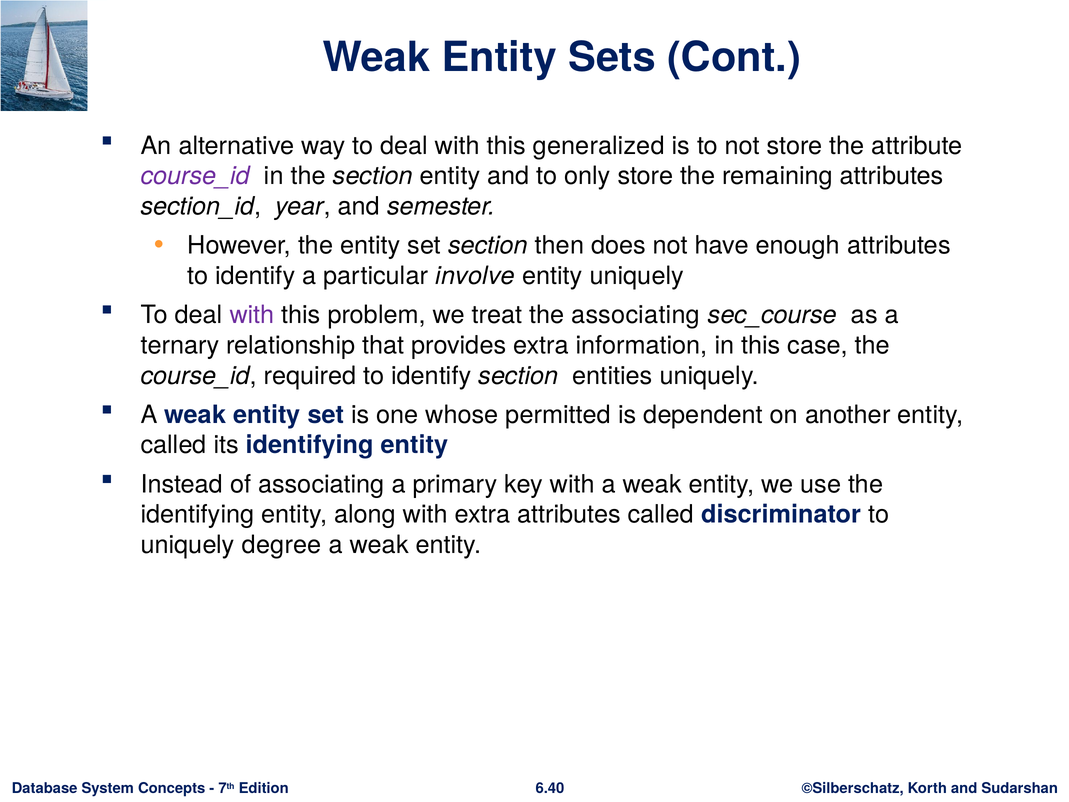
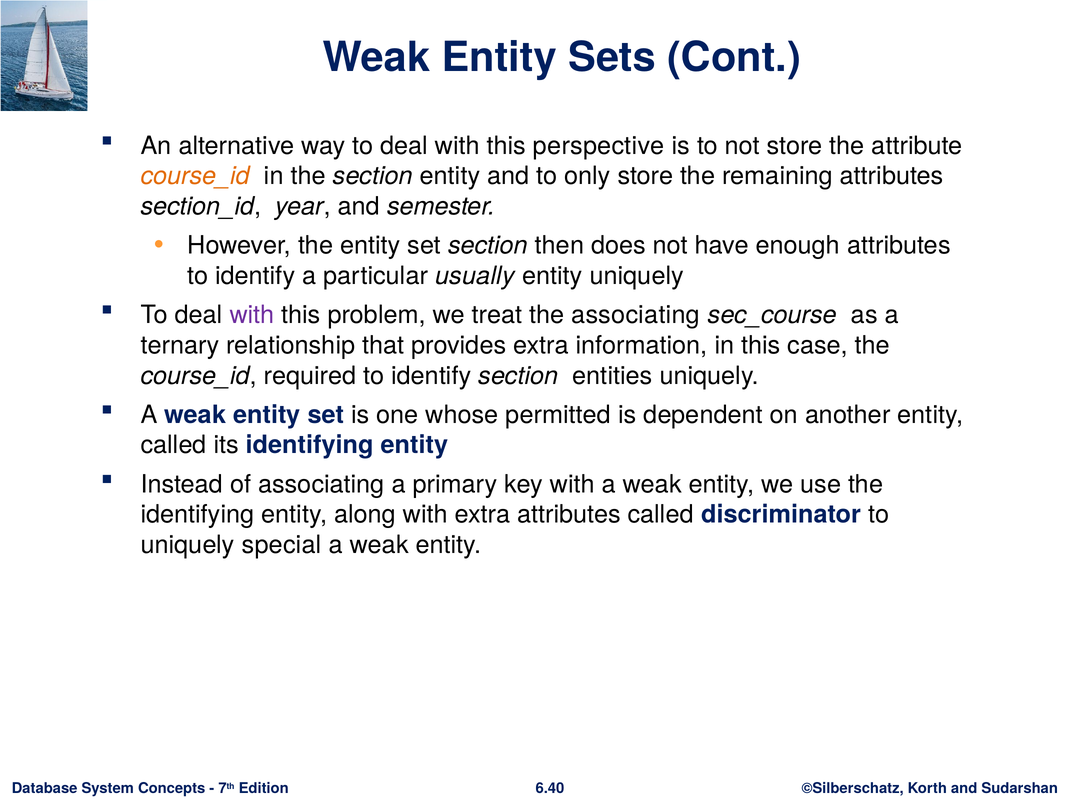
generalized: generalized -> perspective
course_id at (195, 176) colour: purple -> orange
involve: involve -> usually
degree: degree -> special
